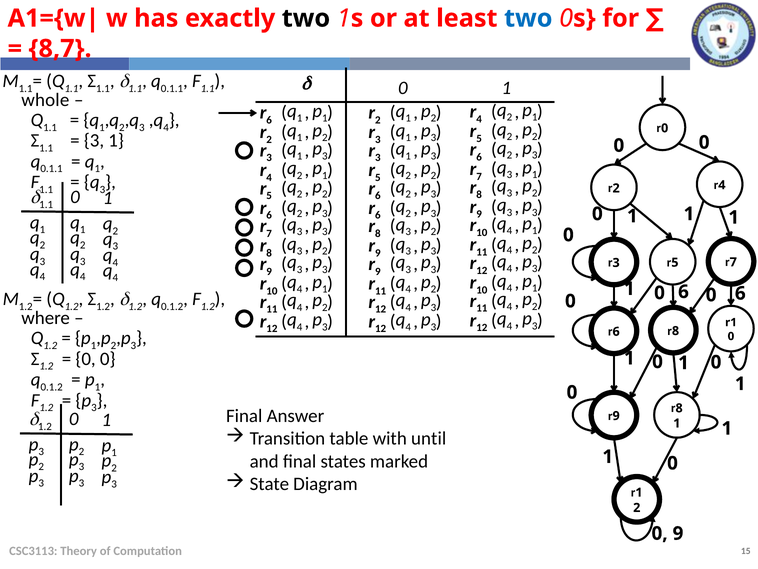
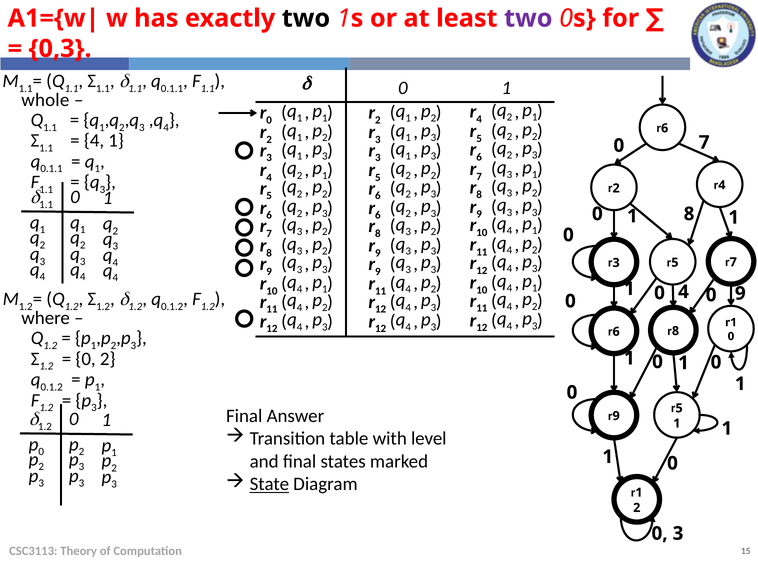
two at (528, 18) colour: blue -> purple
8,7: 8,7 -> 0,3
6 at (269, 120): 6 -> 0
0 at (665, 128): 0 -> 6
3 at (94, 141): 3 -> 4
0 at (704, 142): 0 -> 7
1 1: 1 -> 8
3 at (325, 232): 3 -> 2
1 0 6: 6 -> 4
6 at (740, 293): 6 -> 9
0 at (108, 359): 0 -> 2
8 at (679, 408): 8 -> 5
until: until -> level
3 at (41, 451): 3 -> 0
State underline: none -> present
0 9: 9 -> 3
